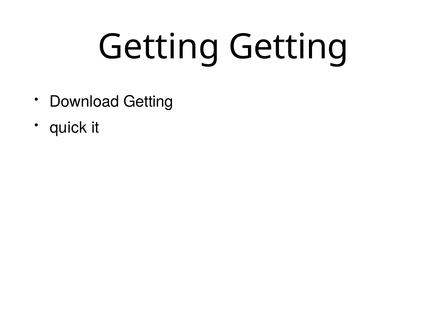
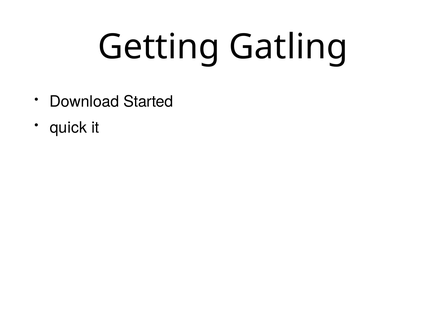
Getting Getting: Getting -> Gatling
Download Getting: Getting -> Started
